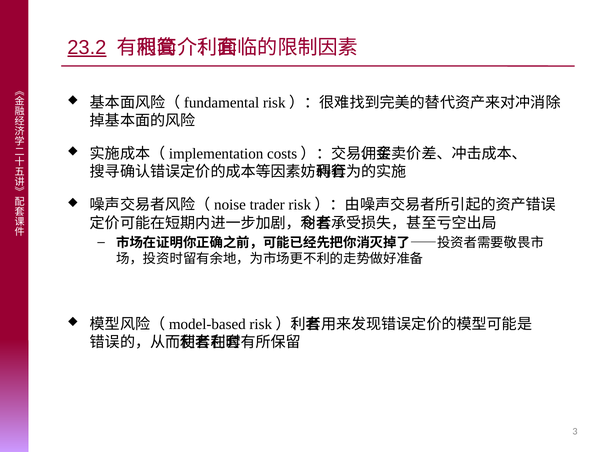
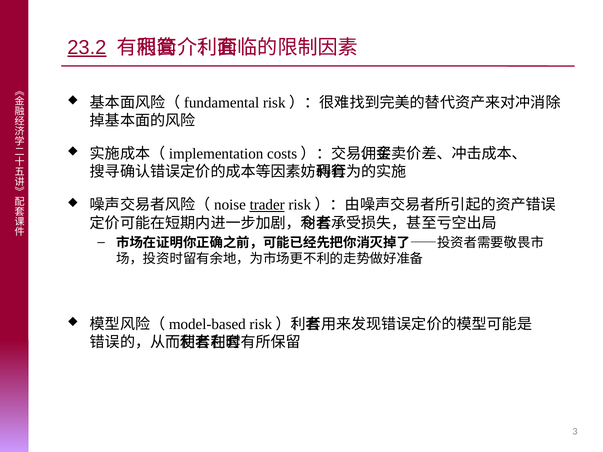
trader underline: none -> present
